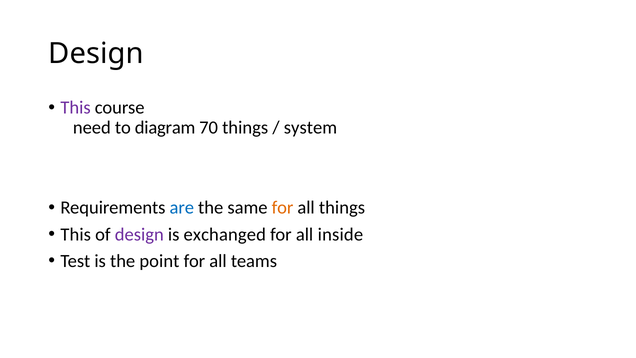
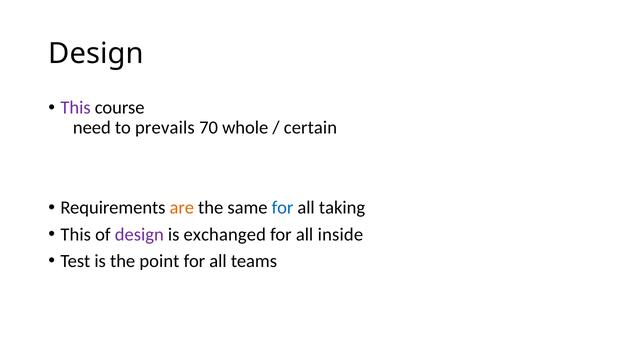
diagram: diagram -> prevails
70 things: things -> whole
system: system -> certain
are colour: blue -> orange
for at (283, 208) colour: orange -> blue
all things: things -> taking
